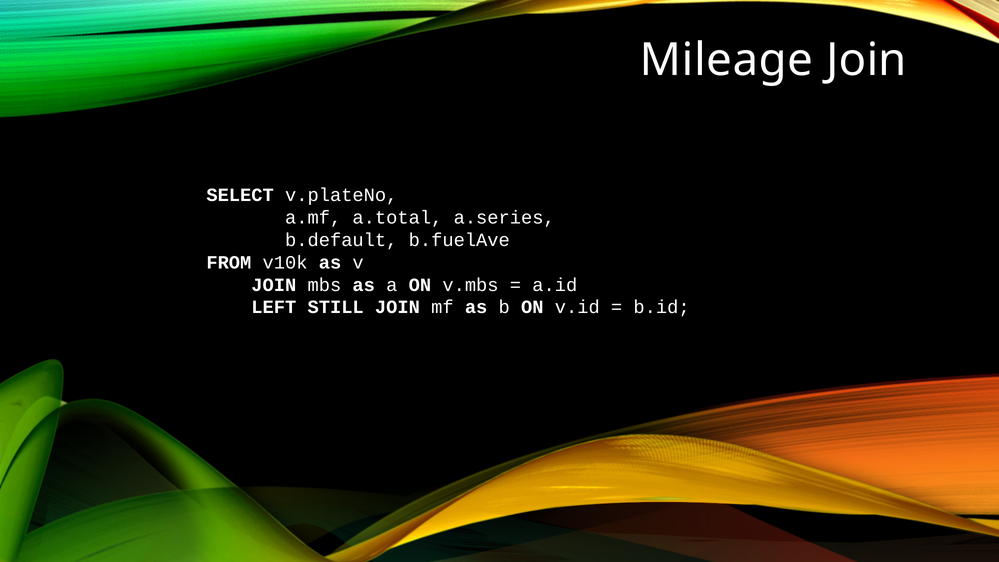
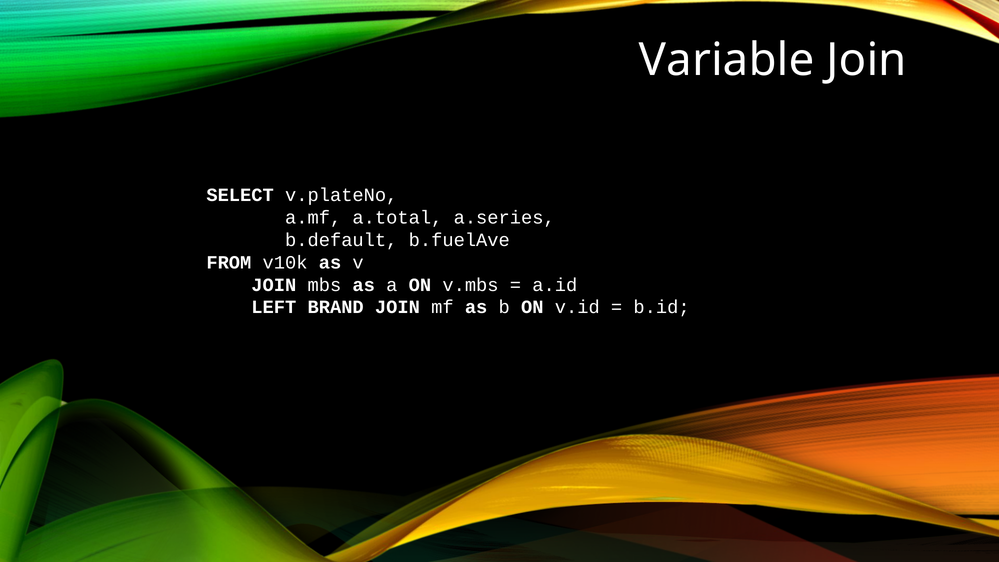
Mileage: Mileage -> Variable
STILL: STILL -> BRAND
